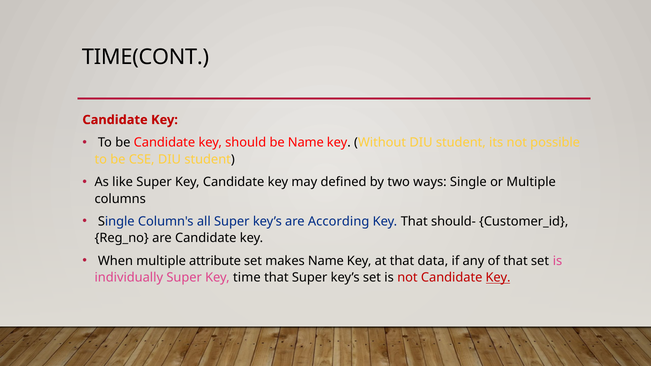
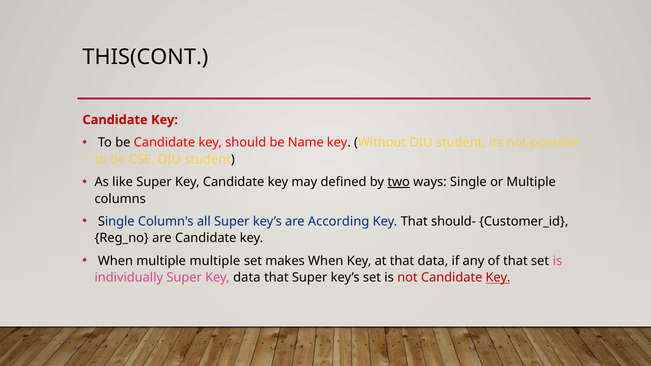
TIME(CONT: TIME(CONT -> THIS(CONT
two underline: none -> present
multiple attribute: attribute -> multiple
makes Name: Name -> When
Key time: time -> data
